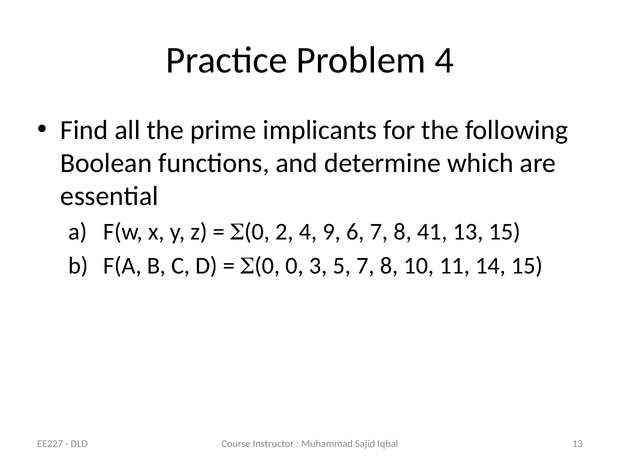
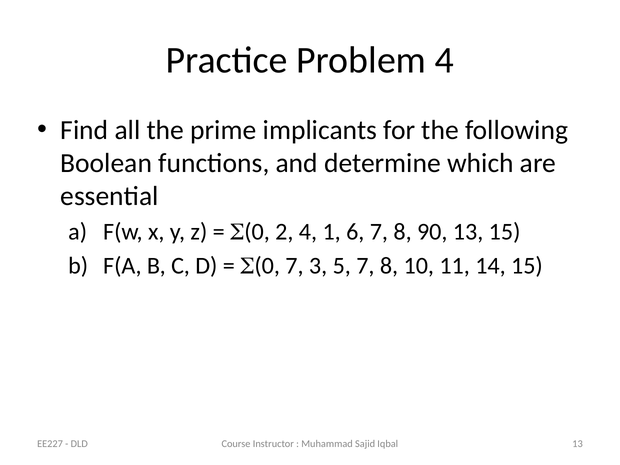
9: 9 -> 1
41: 41 -> 90
(0 0: 0 -> 7
